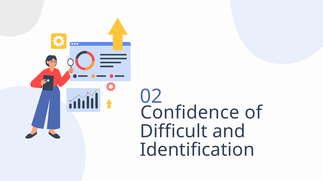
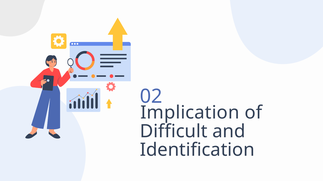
Confidence: Confidence -> Implication
